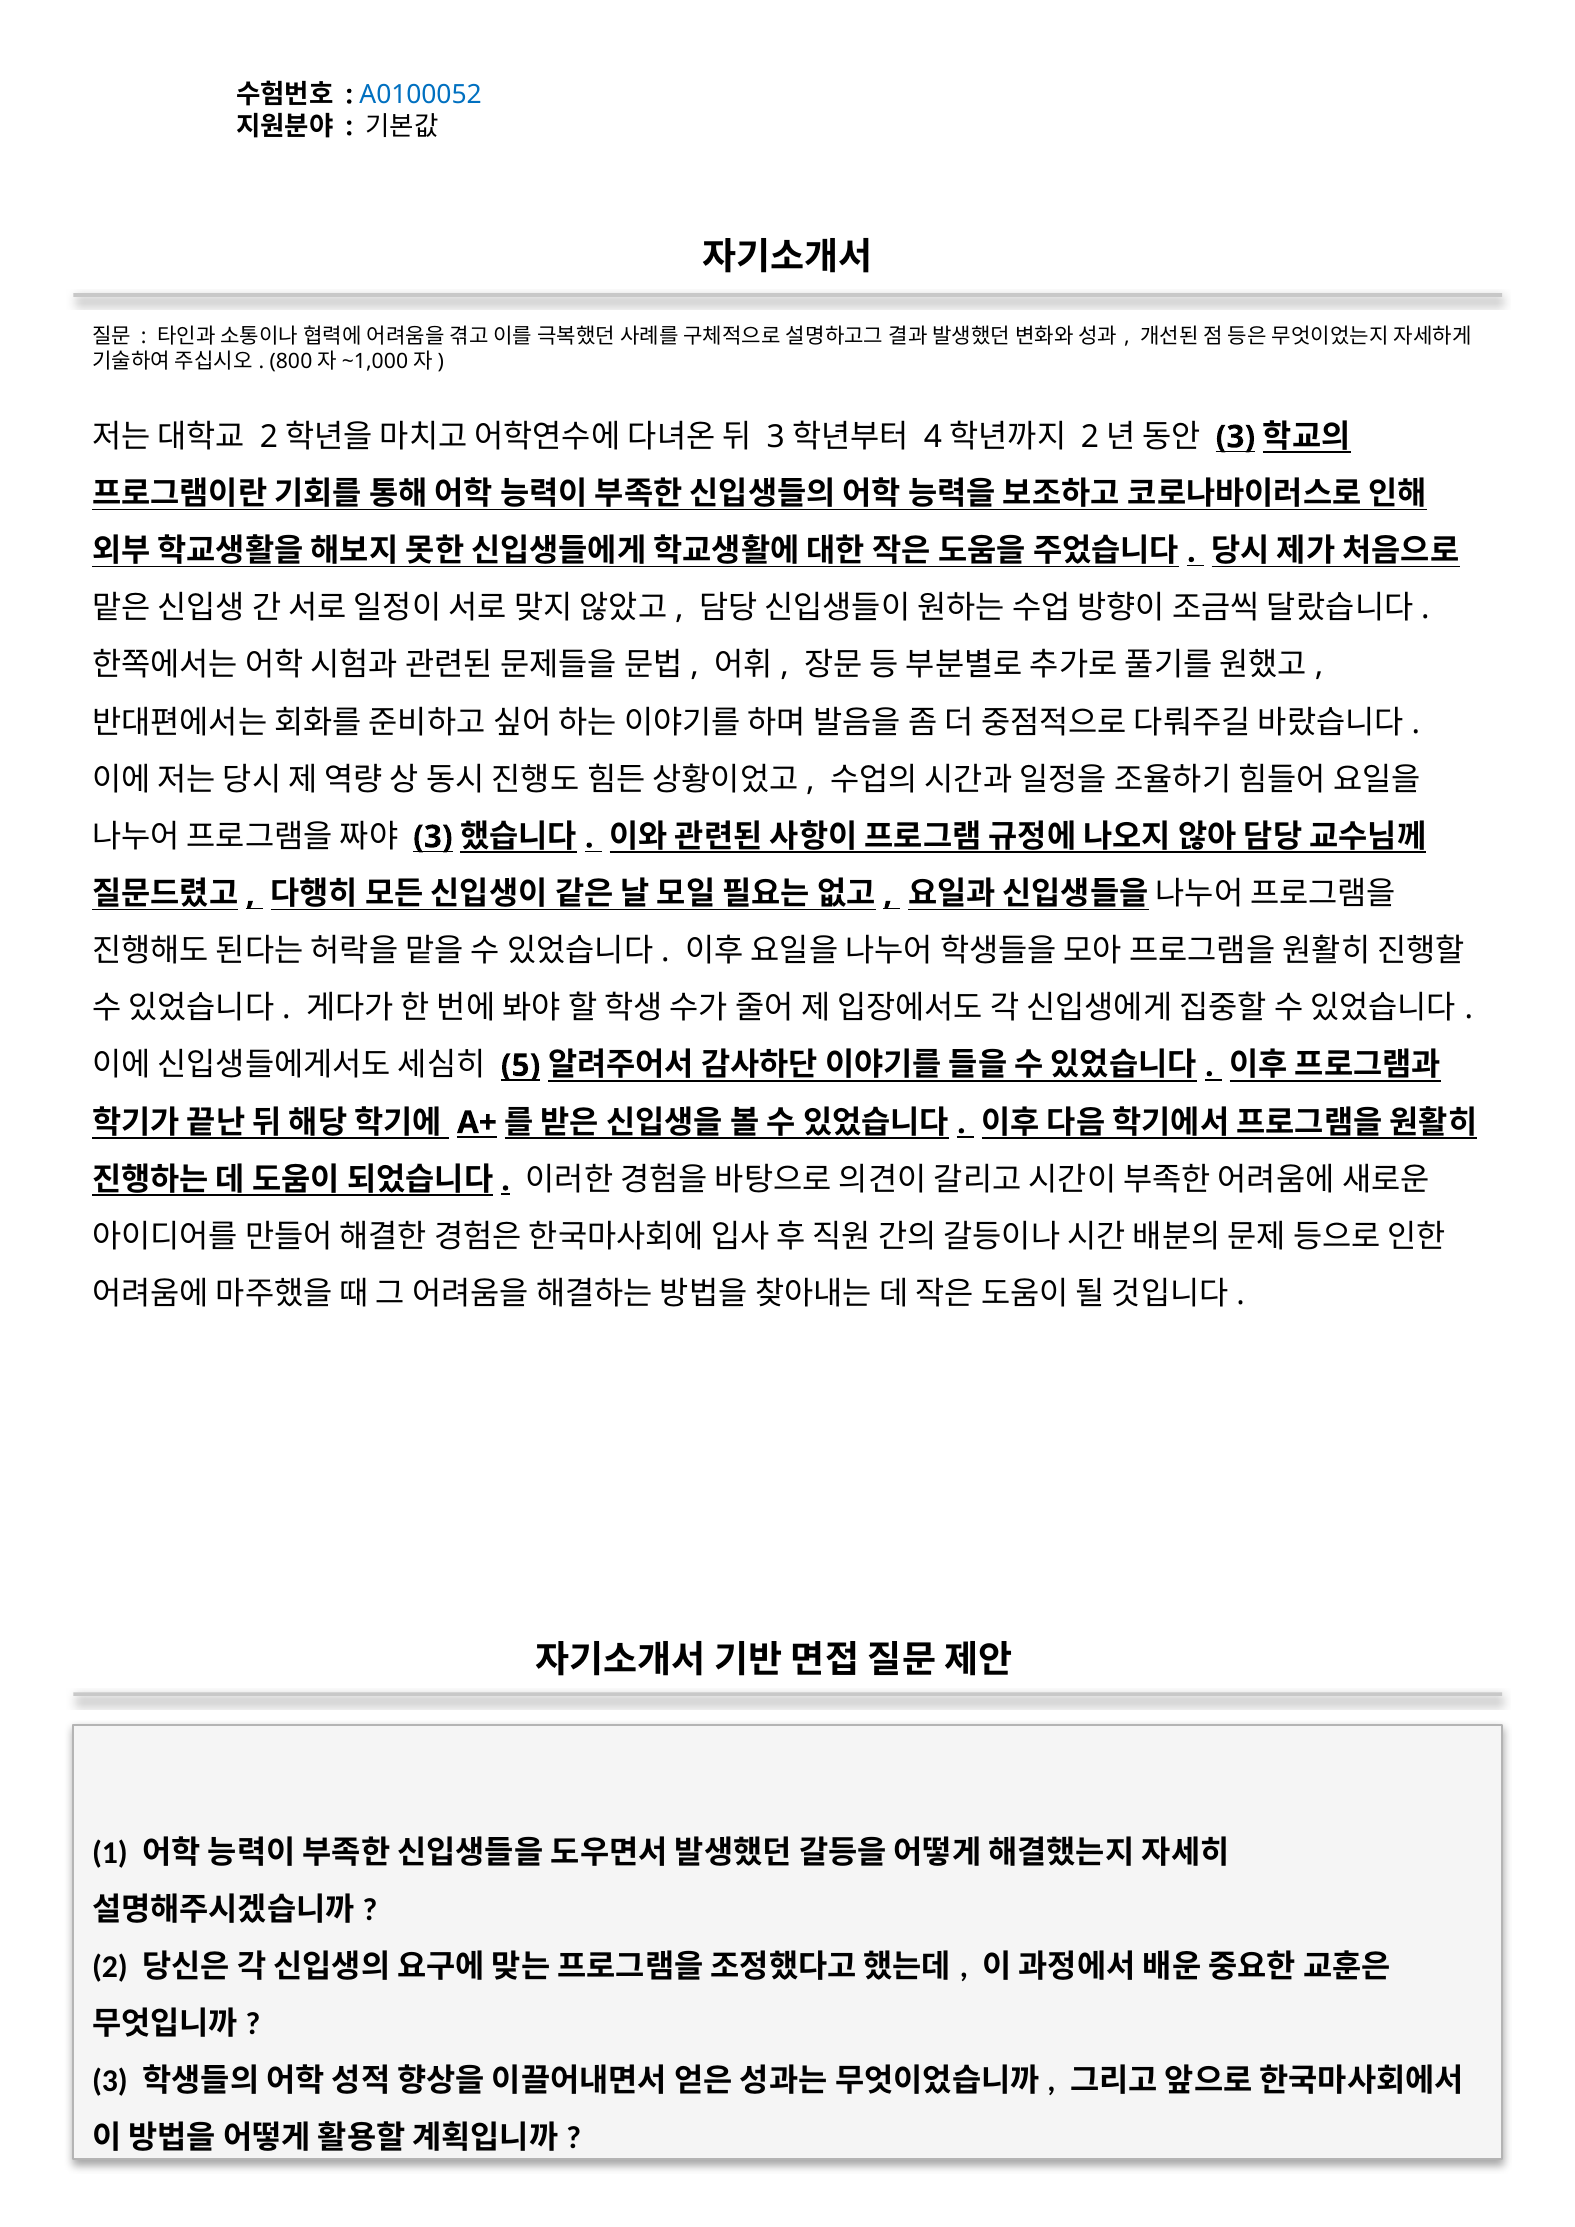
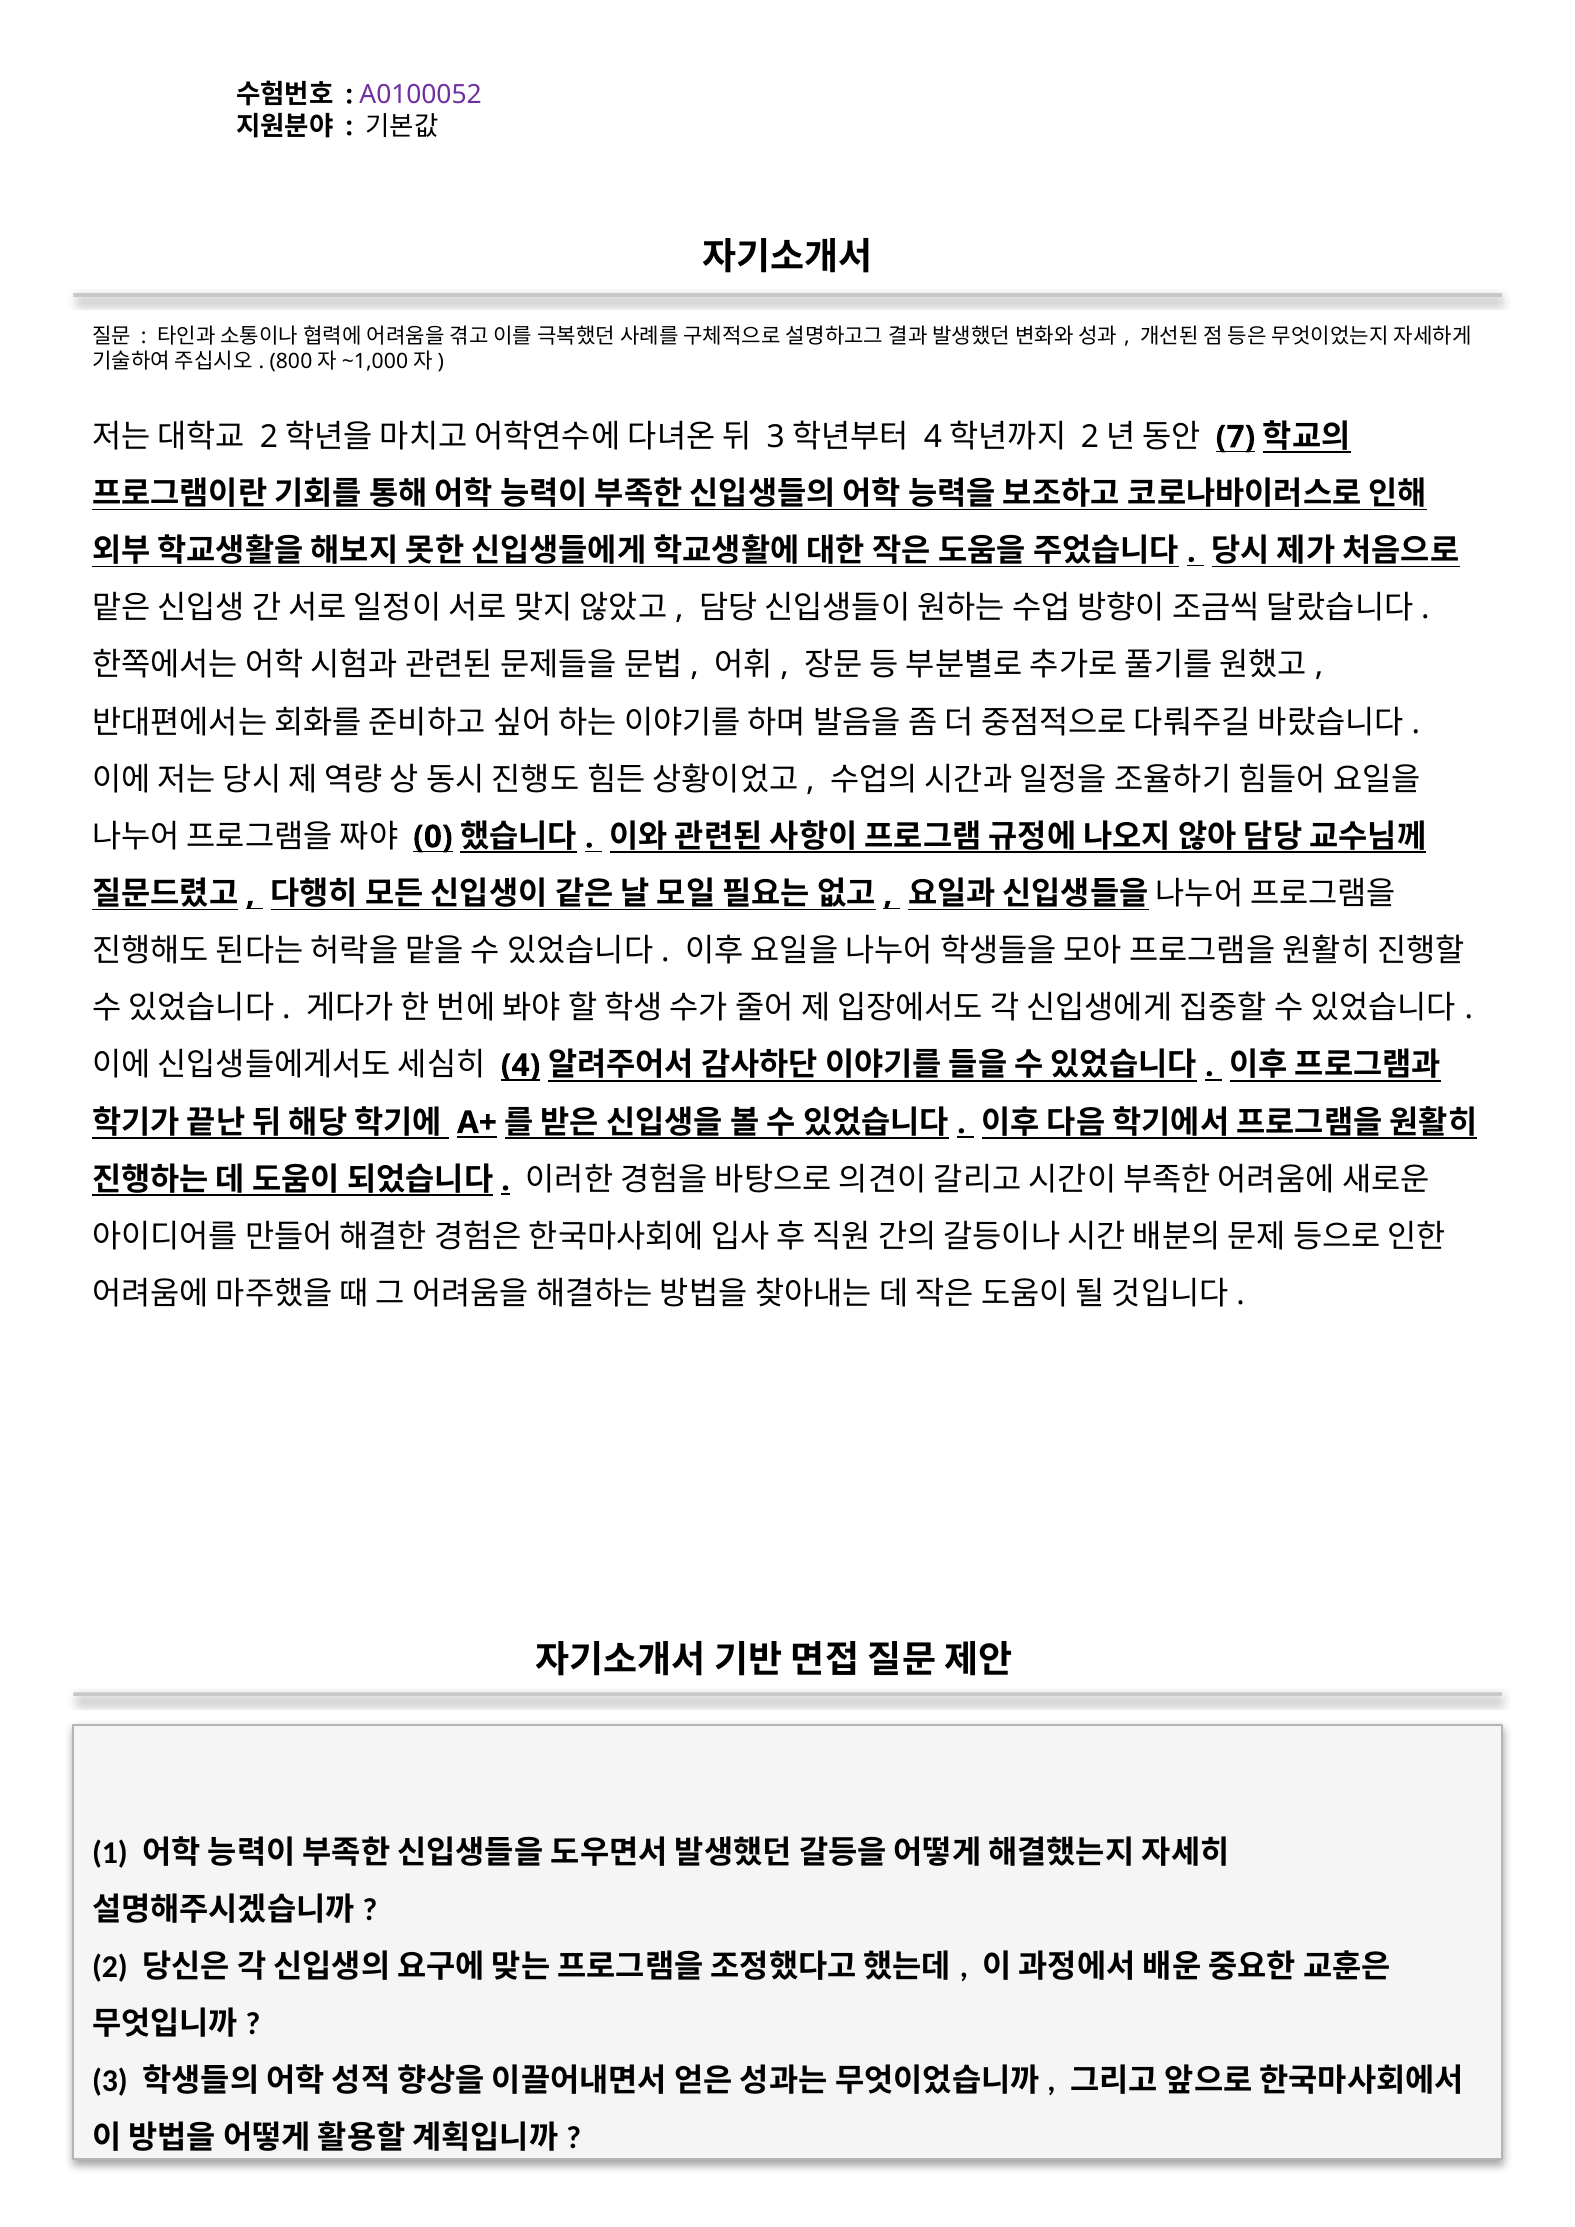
A0100052 colour: blue -> purple
3 at (1235, 437): 3 -> 7
3 at (433, 837): 3 -> 0
5: 5 -> 4
